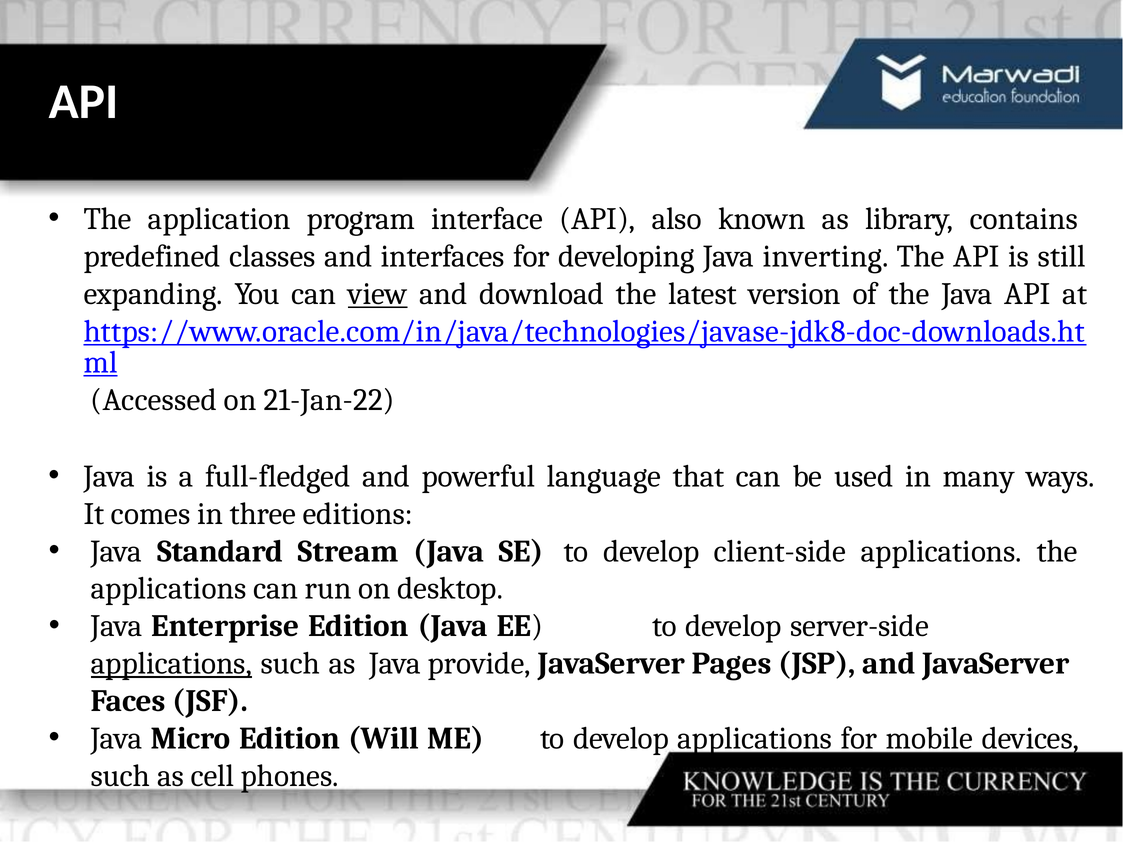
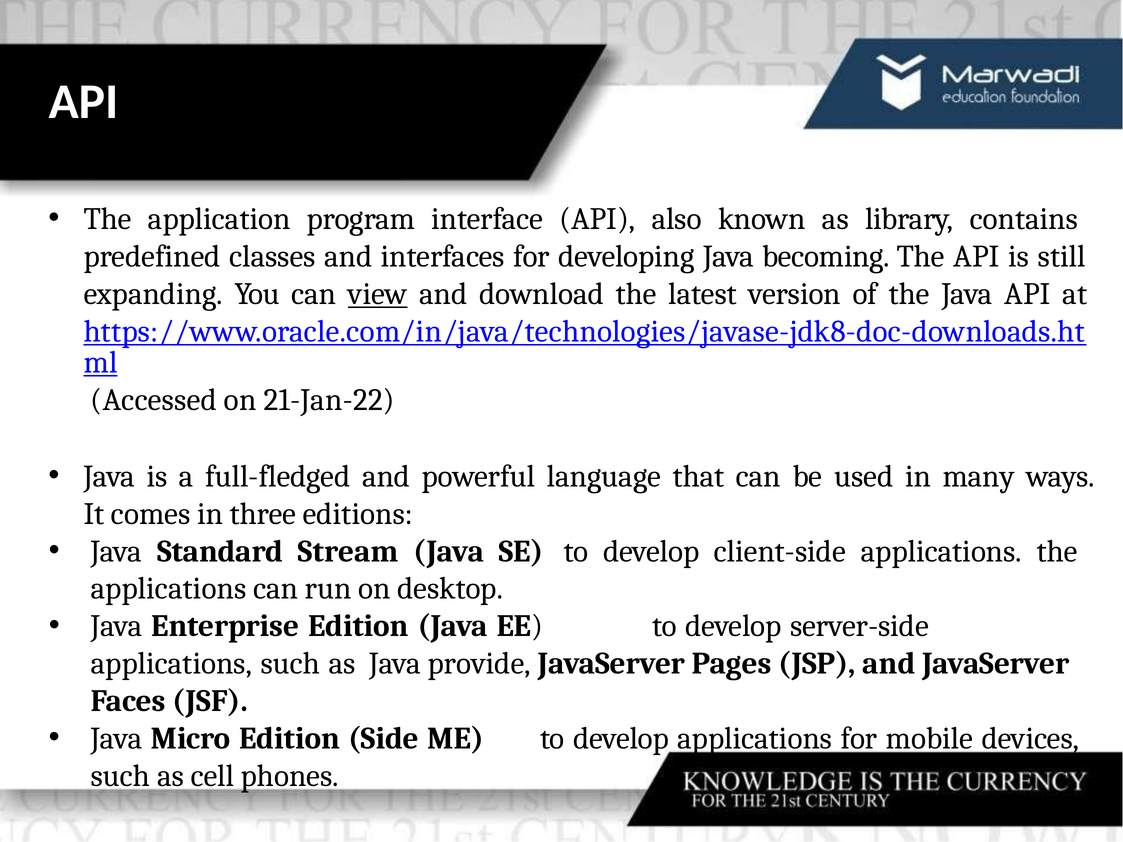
inverting: inverting -> becoming
applications at (171, 664) underline: present -> none
Will: Will -> Side
